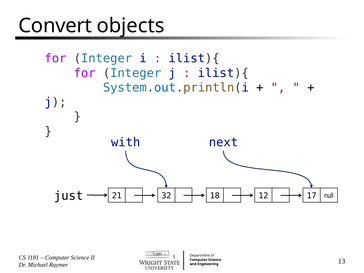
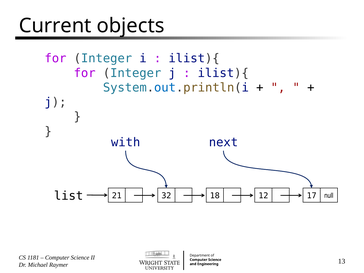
Convert: Convert -> Current
just: just -> list
